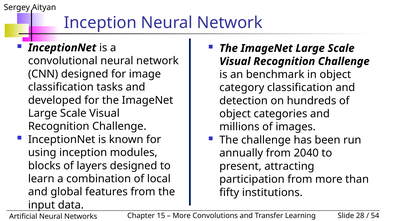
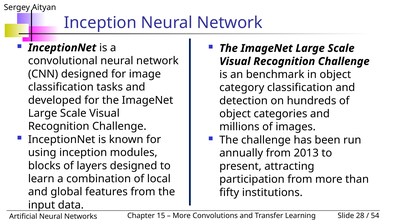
2040: 2040 -> 2013
